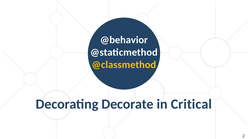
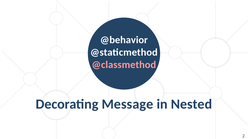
@classmethod colour: yellow -> pink
Decorate: Decorate -> Message
Critical: Critical -> Nested
